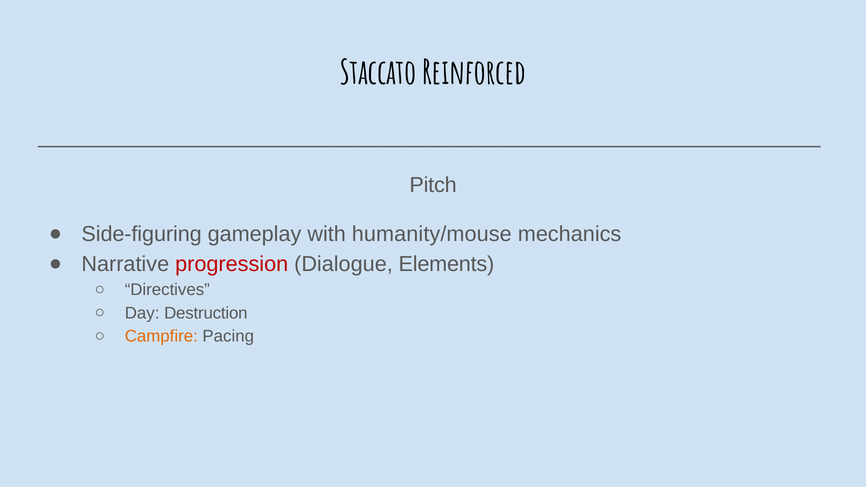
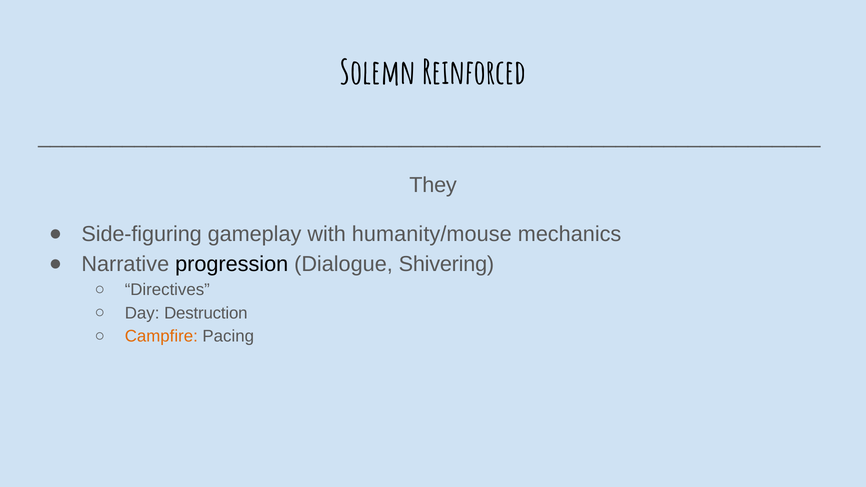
Staccato: Staccato -> Solemn
Pitch: Pitch -> They
progression colour: red -> black
Elements: Elements -> Shivering
